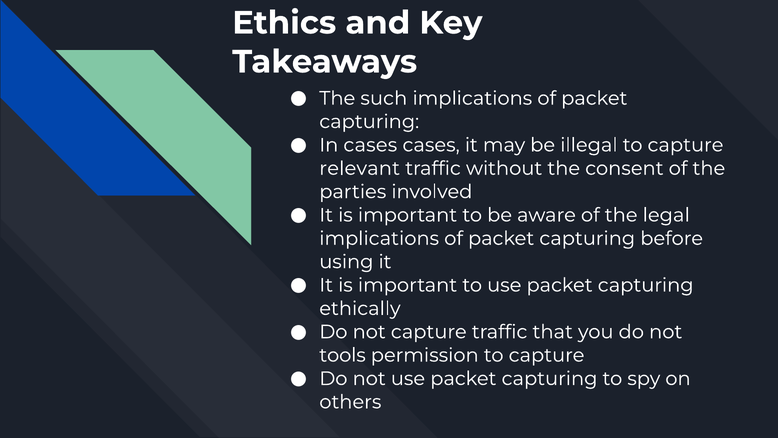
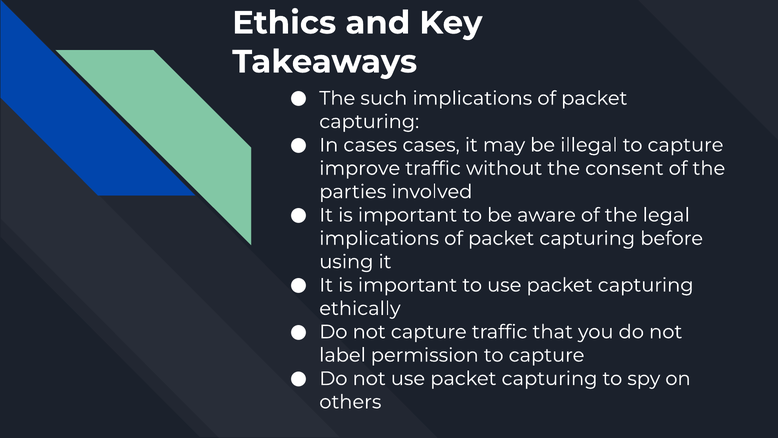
relevant: relevant -> improve
tools: tools -> label
